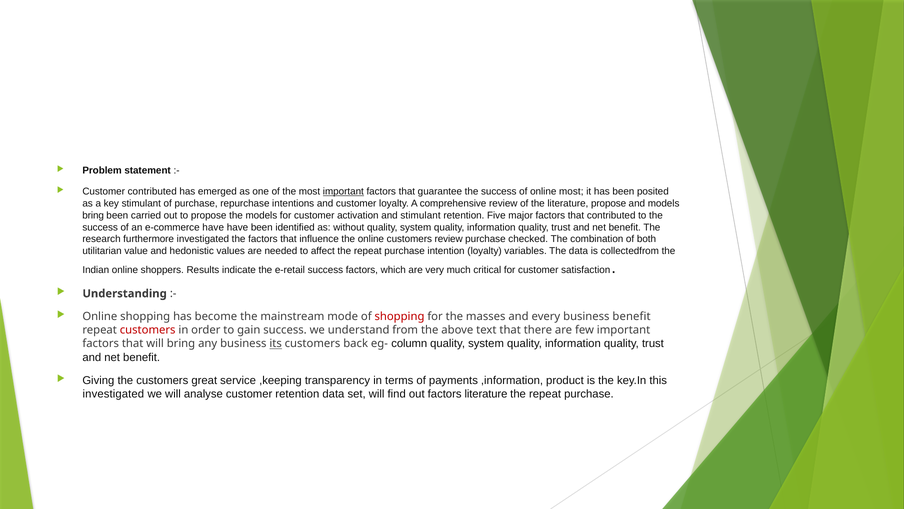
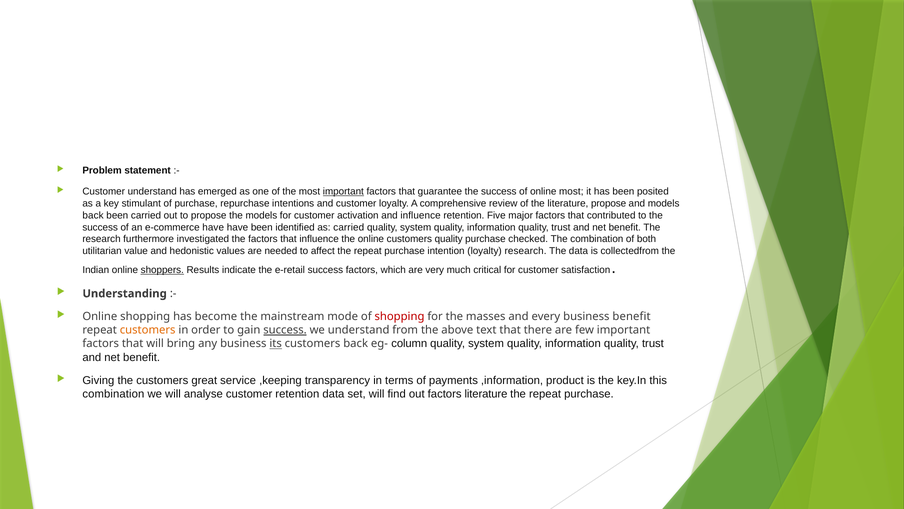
Customer contributed: contributed -> understand
bring at (93, 215): bring -> back
and stimulant: stimulant -> influence
as without: without -> carried
customers review: review -> quality
loyalty variables: variables -> research
shoppers underline: none -> present
customers at (148, 330) colour: red -> orange
success at (285, 330) underline: none -> present
investigated at (113, 394): investigated -> combination
